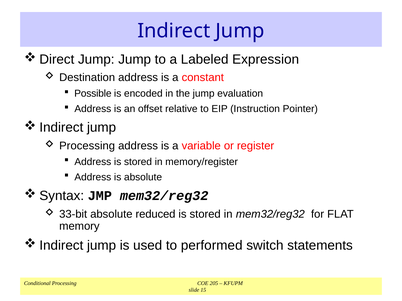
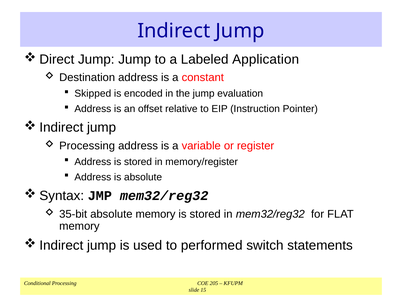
Expression: Expression -> Application
Possible: Possible -> Skipped
33-bit: 33-bit -> 35-bit
absolute reduced: reduced -> memory
